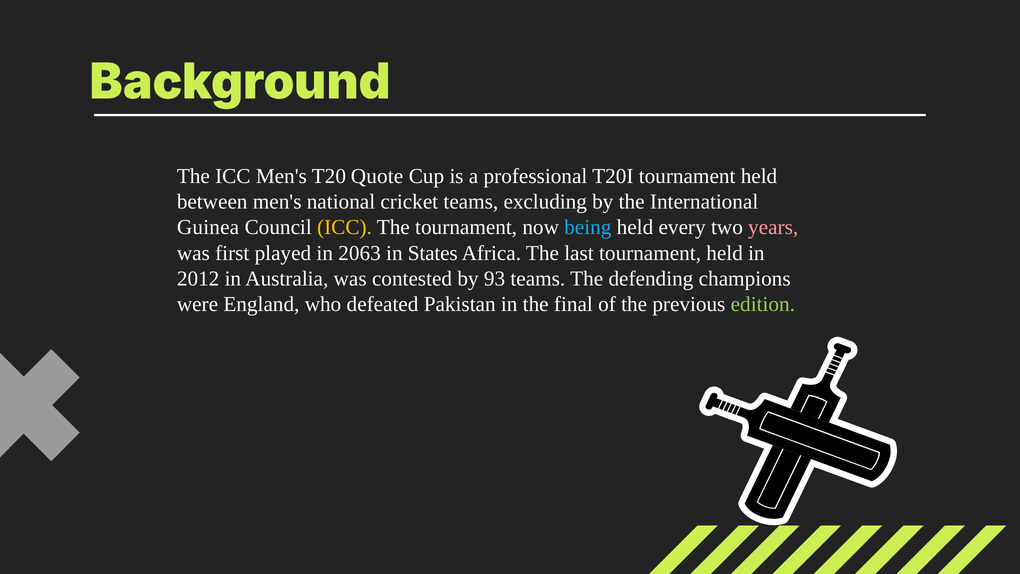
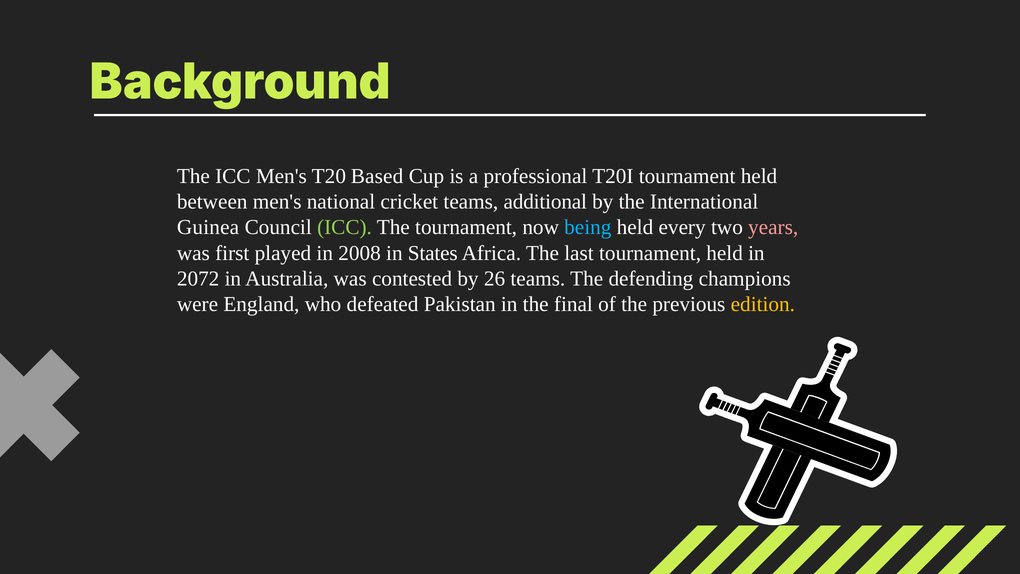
Quote: Quote -> Based
excluding: excluding -> additional
ICC at (345, 227) colour: yellow -> light green
2063: 2063 -> 2008
2012: 2012 -> 2072
93: 93 -> 26
edition colour: light green -> yellow
